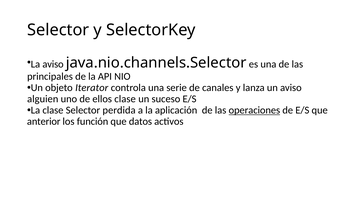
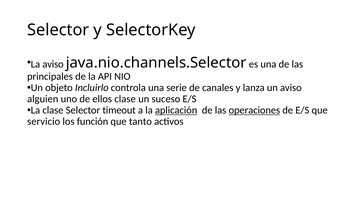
Iterator: Iterator -> Incluirlo
perdida: perdida -> timeout
aplicación underline: none -> present
anterior: anterior -> servicio
datos: datos -> tanto
